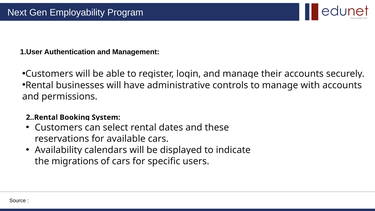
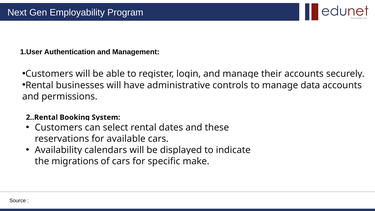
with: with -> data
users: users -> make
